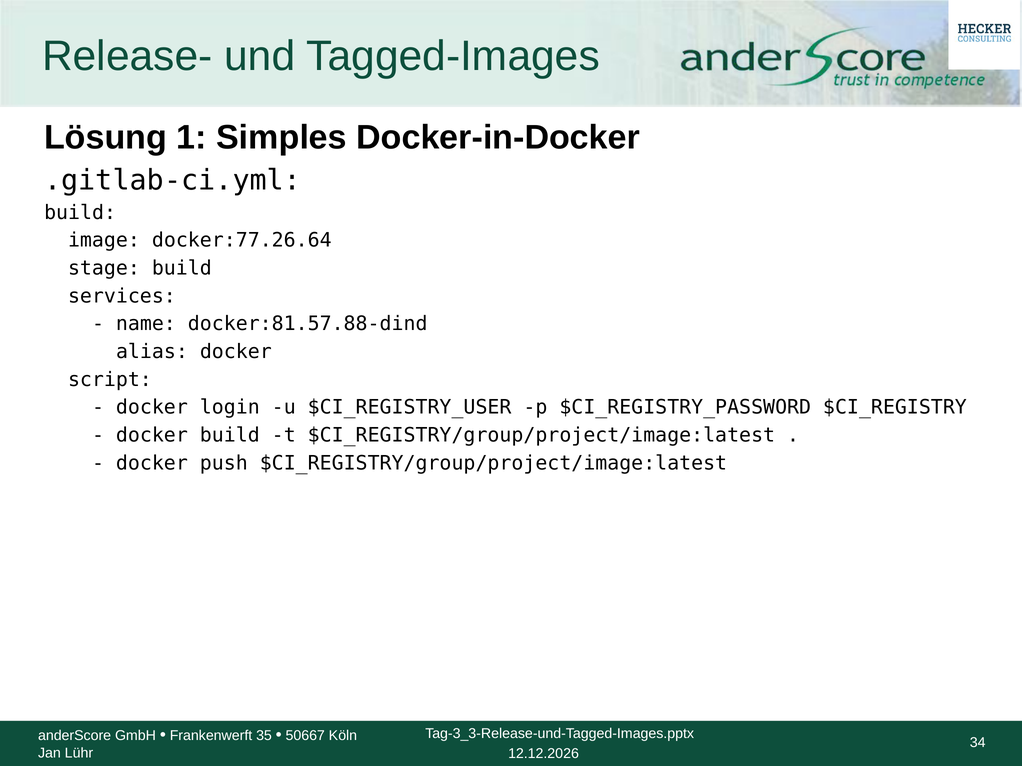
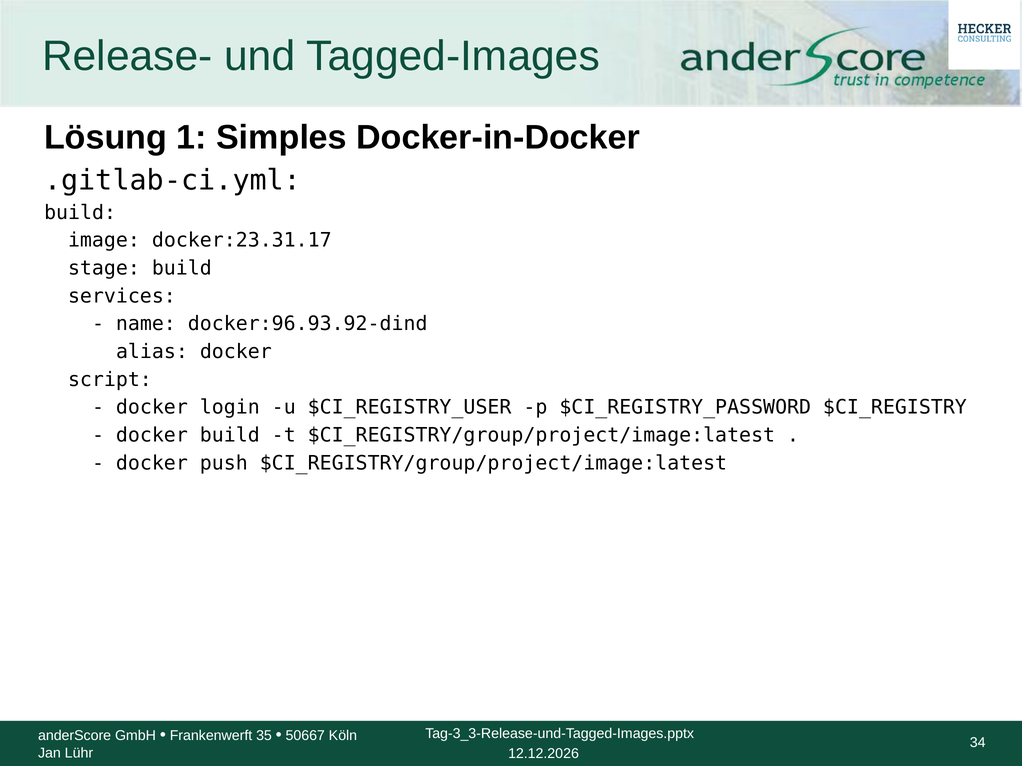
docker:77.26.64: docker:77.26.64 -> docker:23.31.17
docker:81.57.88-dind: docker:81.57.88-dind -> docker:96.93.92-dind
